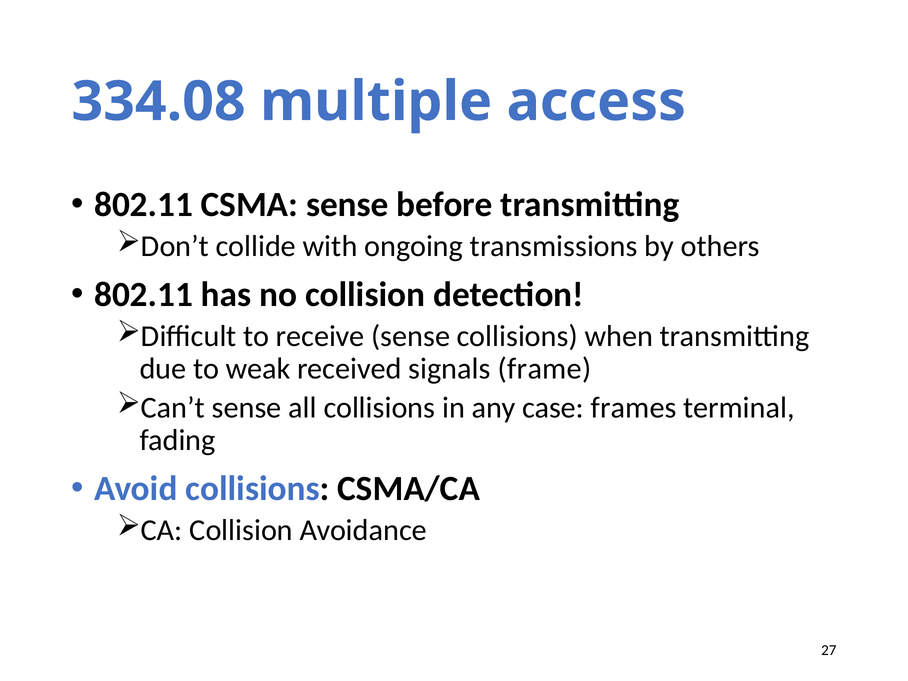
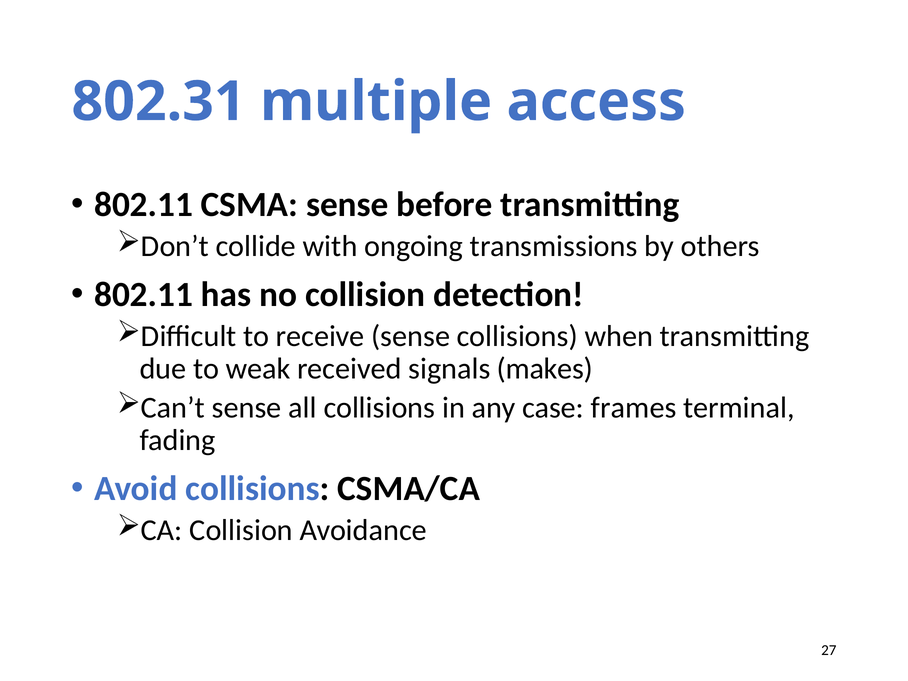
334.08: 334.08 -> 802.31
frame: frame -> makes
